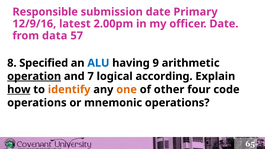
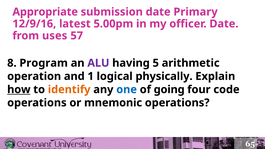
Responsible: Responsible -> Appropriate
2.00pm: 2.00pm -> 5.00pm
data: data -> uses
Specified: Specified -> Program
ALU colour: blue -> purple
9: 9 -> 5
operation underline: present -> none
7: 7 -> 1
according: according -> physically
one colour: orange -> blue
other: other -> going
